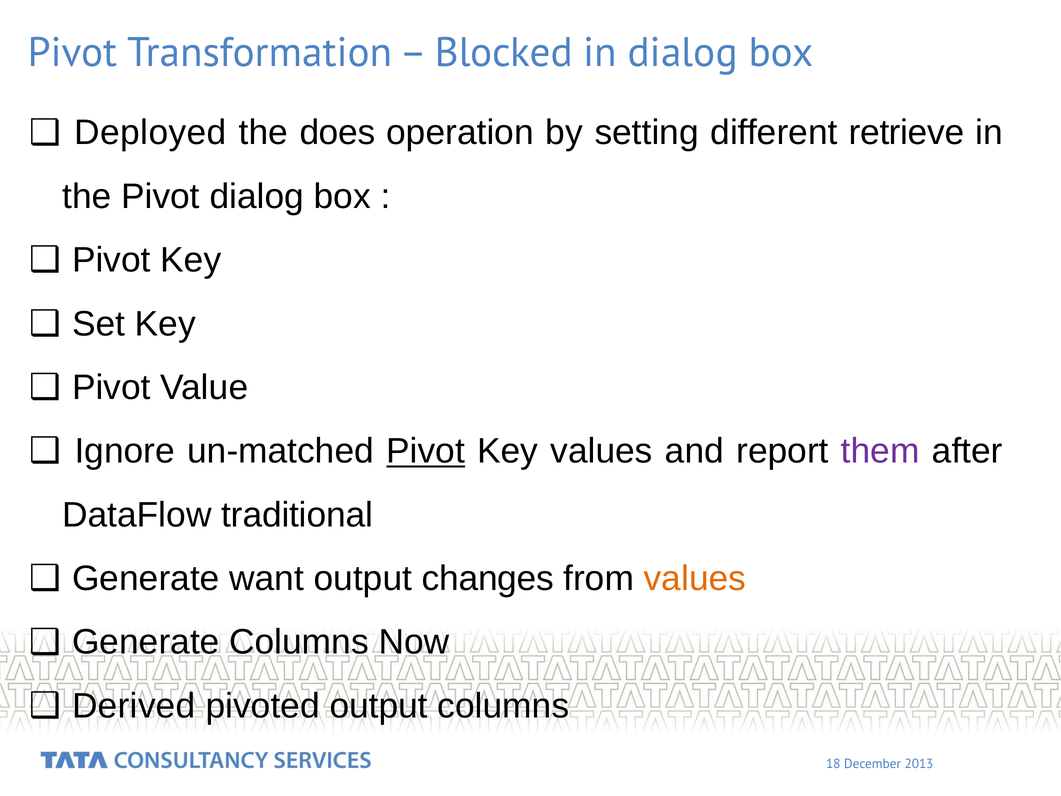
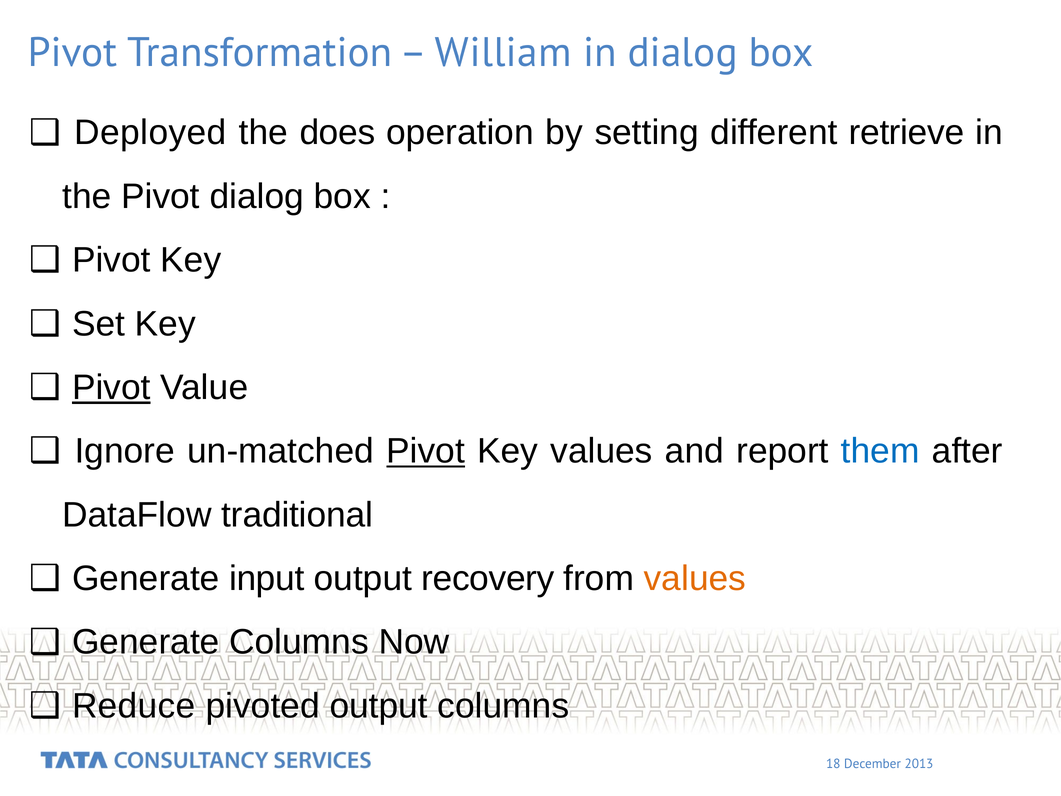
Blocked: Blocked -> William
Pivot at (111, 387) underline: none -> present
them colour: purple -> blue
want: want -> input
changes: changes -> recovery
Derived: Derived -> Reduce
